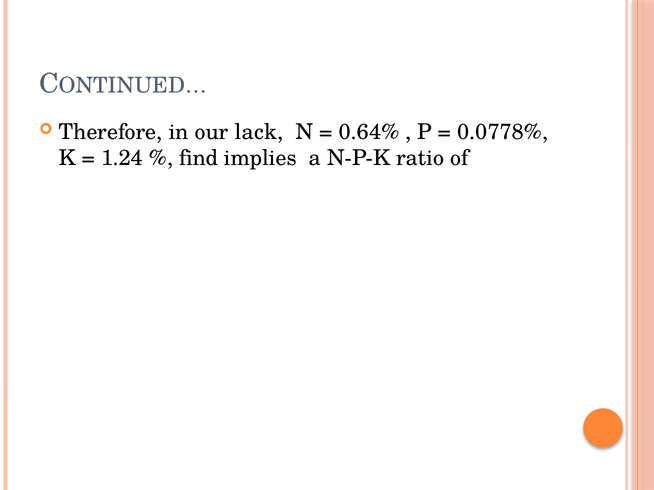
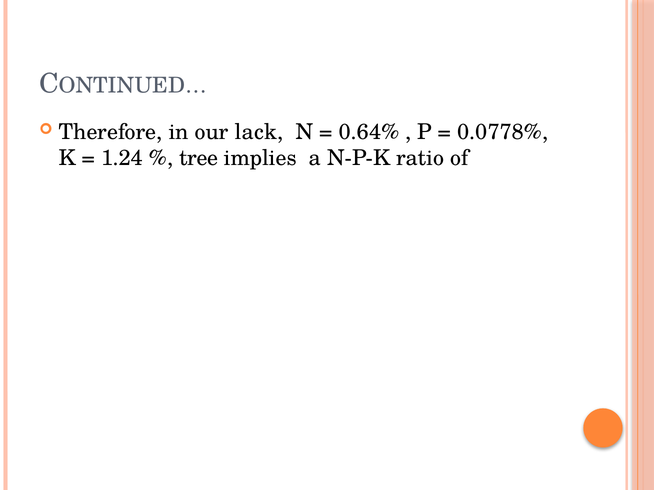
find: find -> tree
